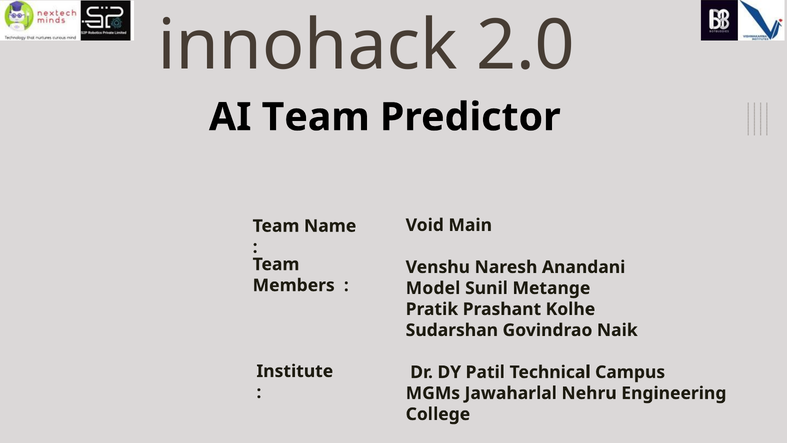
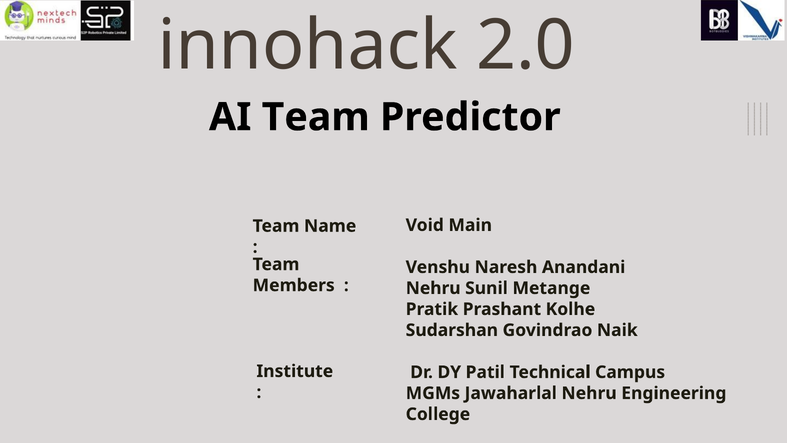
Model at (433, 288): Model -> Nehru
